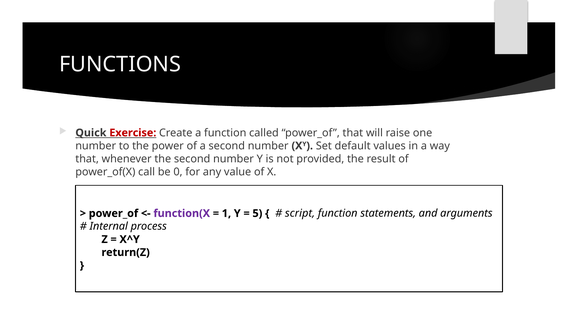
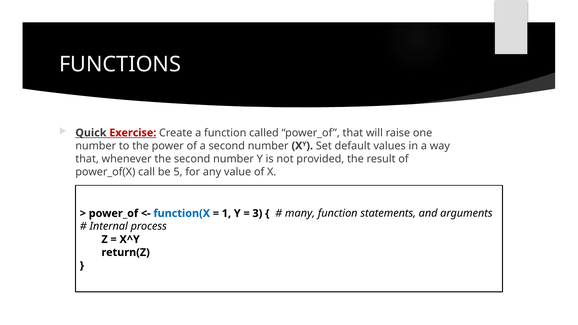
0: 0 -> 5
function(X colour: purple -> blue
5: 5 -> 3
script: script -> many
